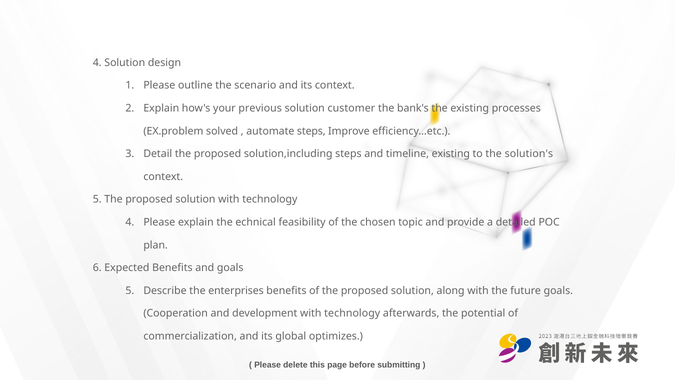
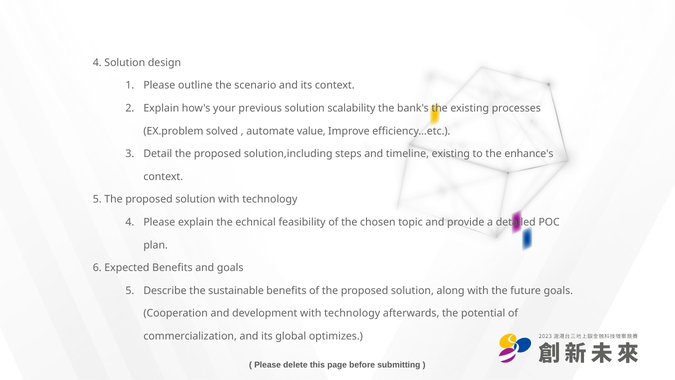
customer: customer -> scalability
automate steps: steps -> value
solution's: solution's -> enhance's
enterprises: enterprises -> sustainable
